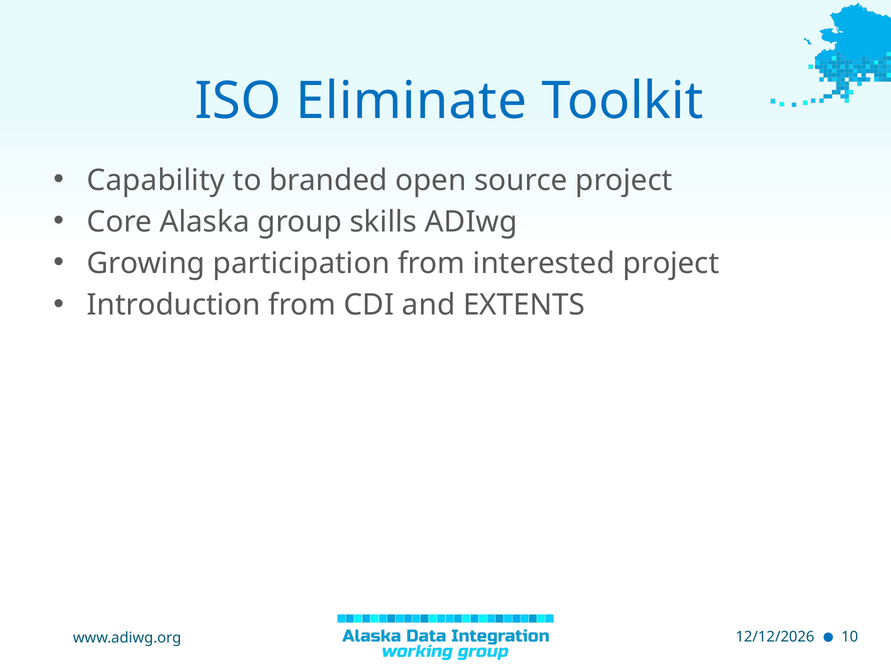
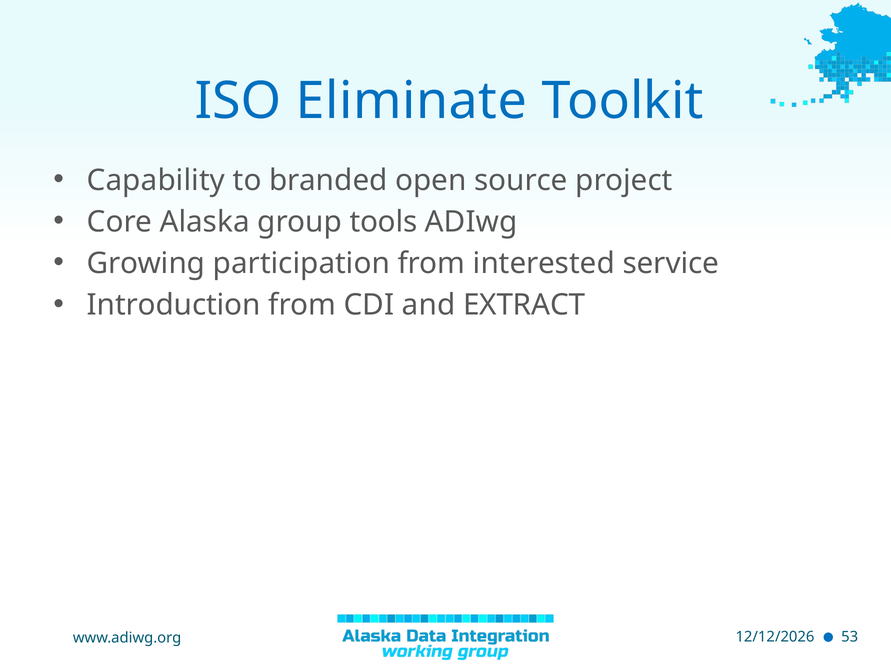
skills: skills -> tools
interested project: project -> service
EXTENTS: EXTENTS -> EXTRACT
10: 10 -> 53
